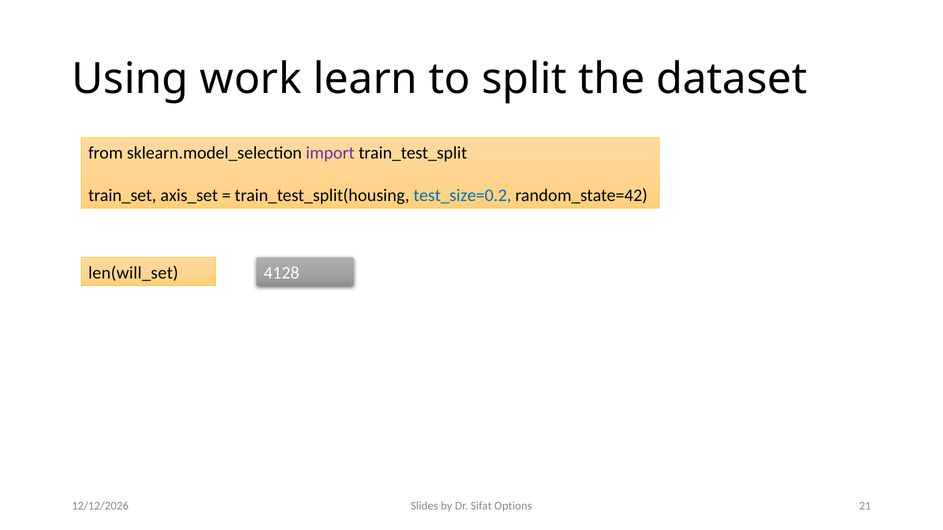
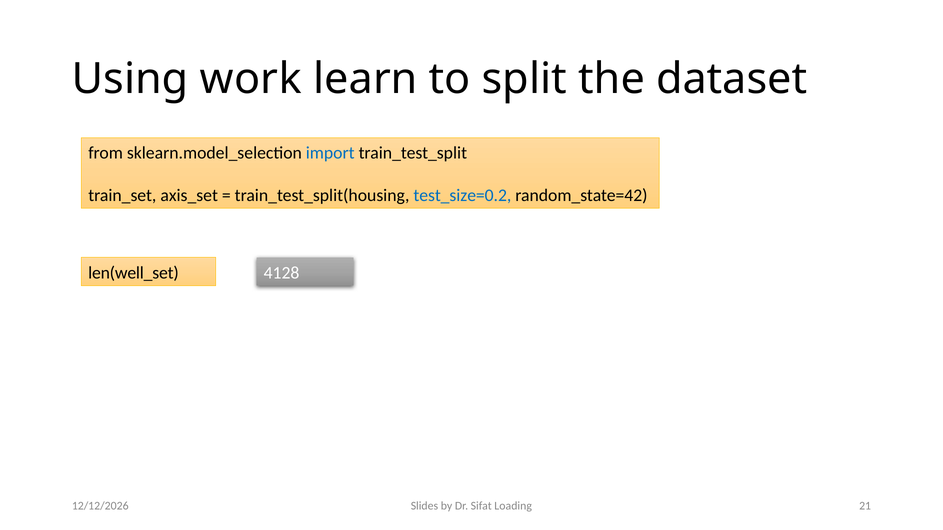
import colour: purple -> blue
len(will_set: len(will_set -> len(well_set
Options: Options -> Loading
